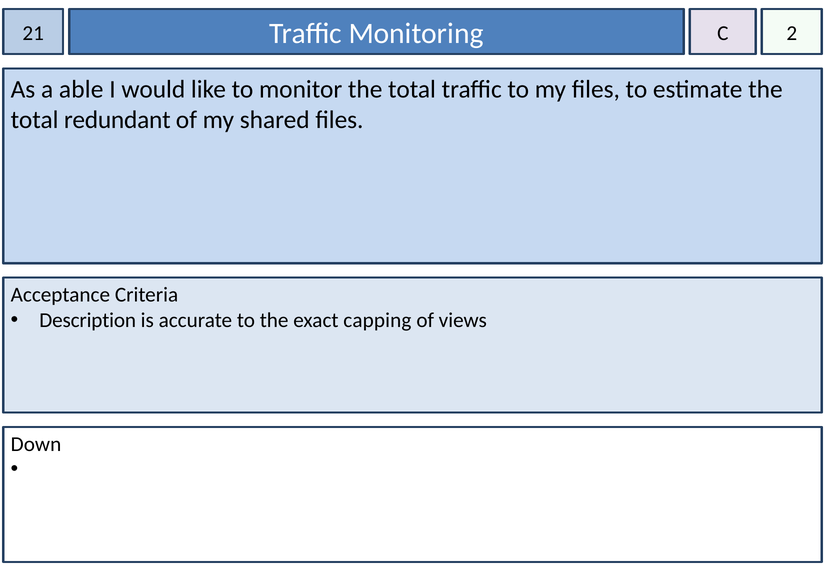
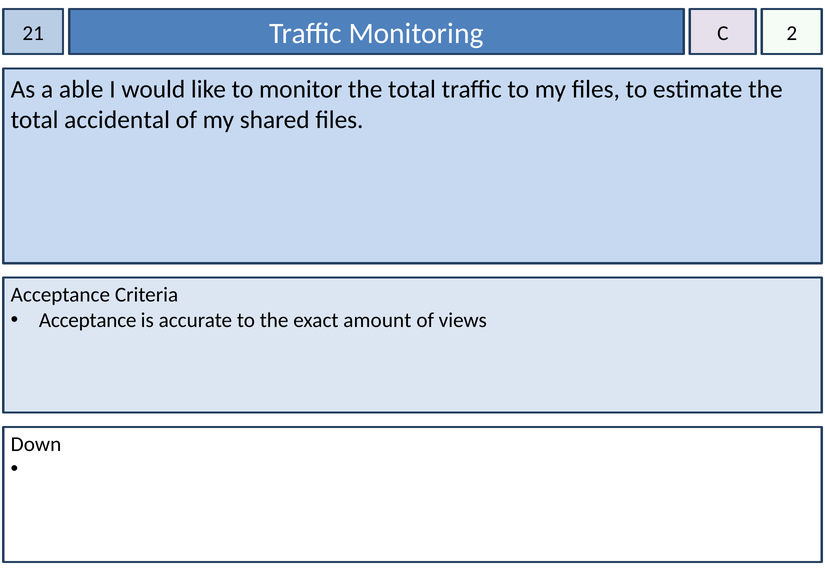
redundant: redundant -> accidental
Description at (88, 320): Description -> Acceptance
capping: capping -> amount
